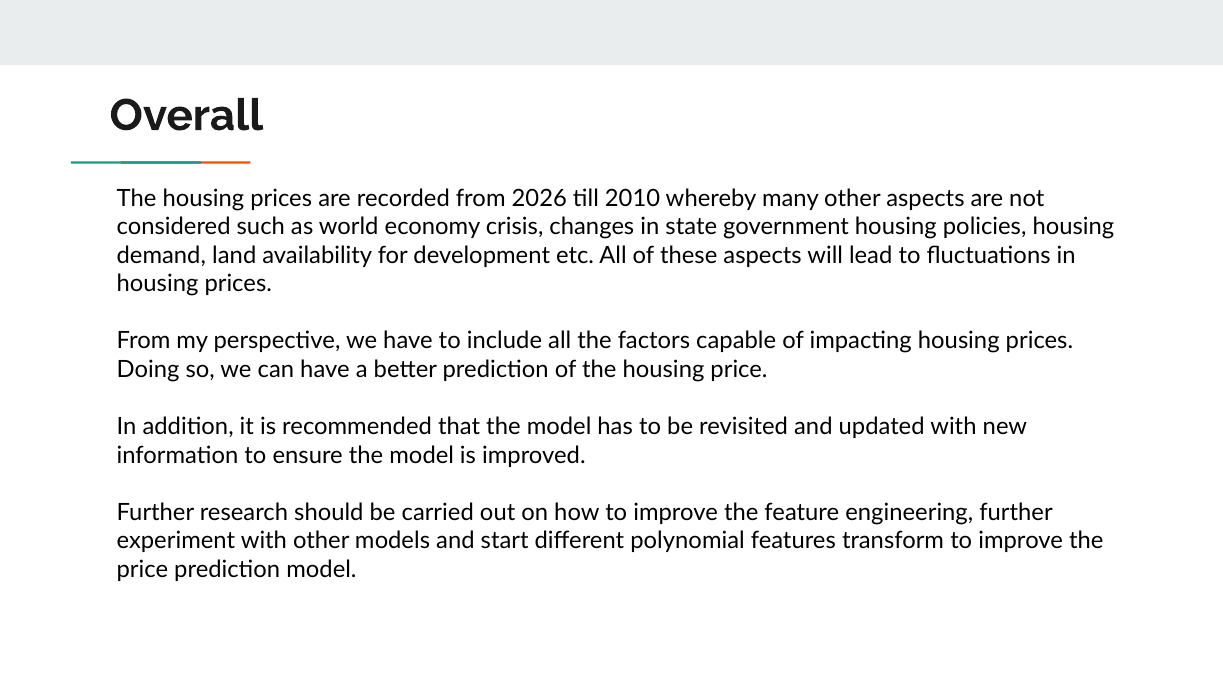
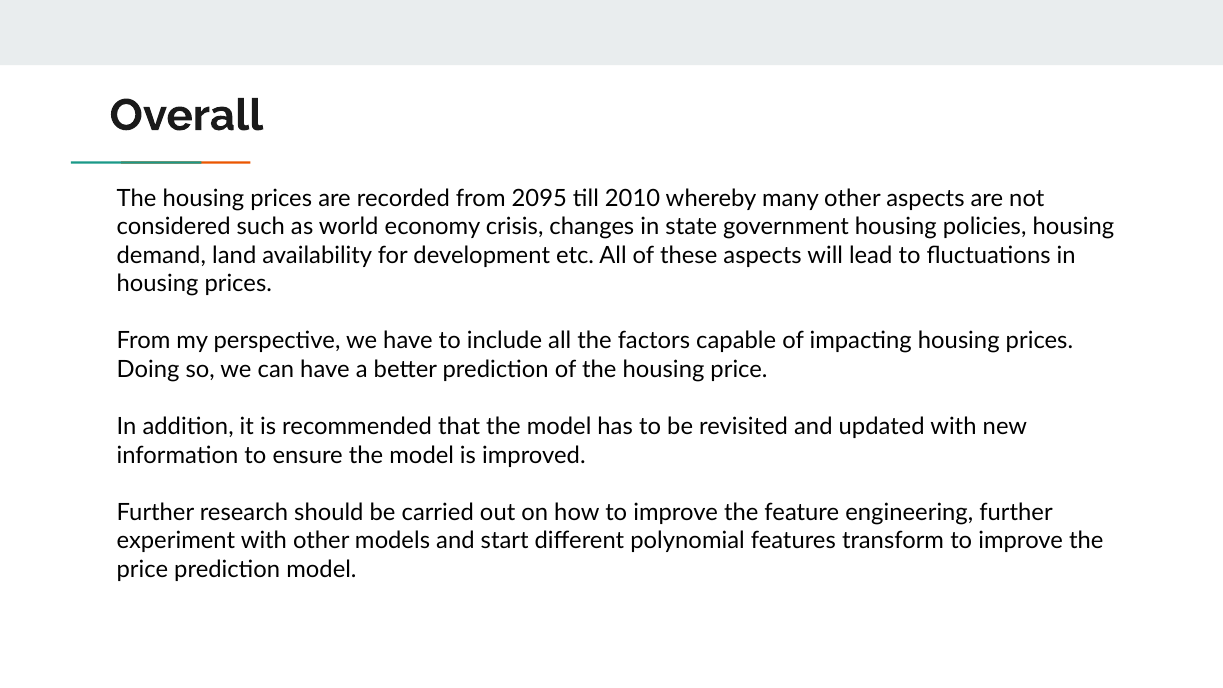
2026: 2026 -> 2095
